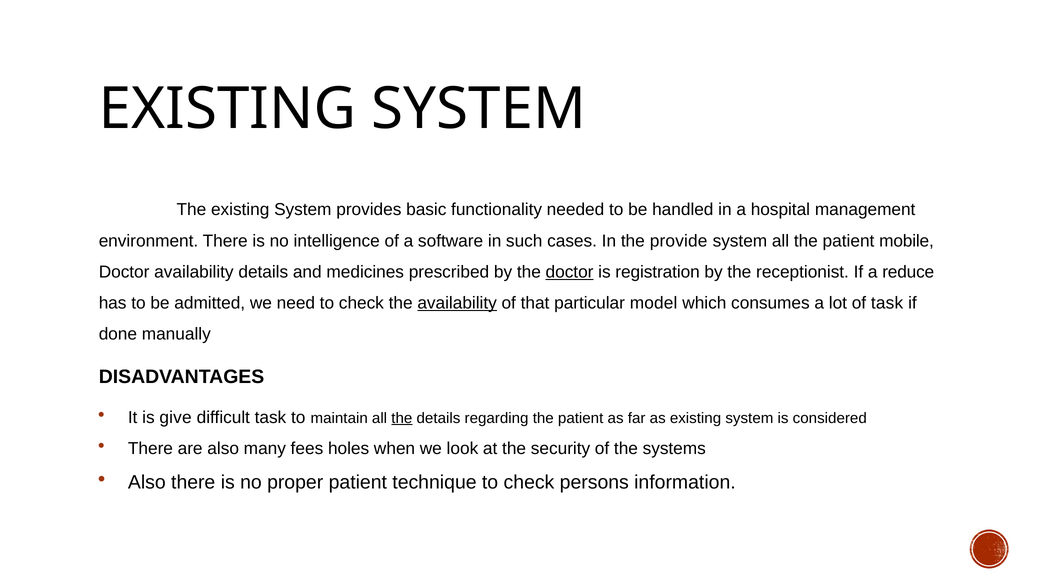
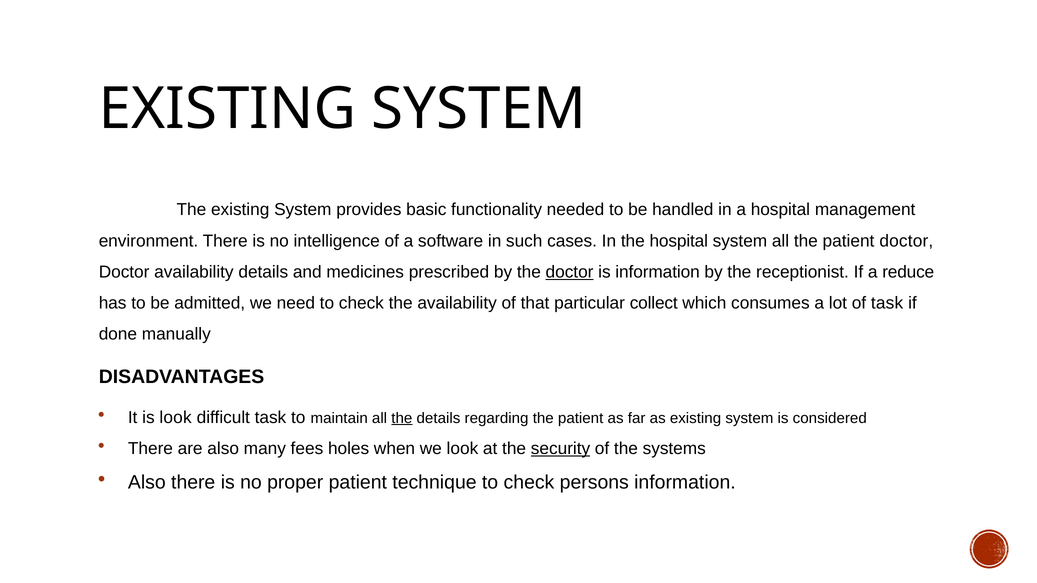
the provide: provide -> hospital
patient mobile: mobile -> doctor
is registration: registration -> information
availability at (457, 303) underline: present -> none
model: model -> collect
is give: give -> look
security underline: none -> present
